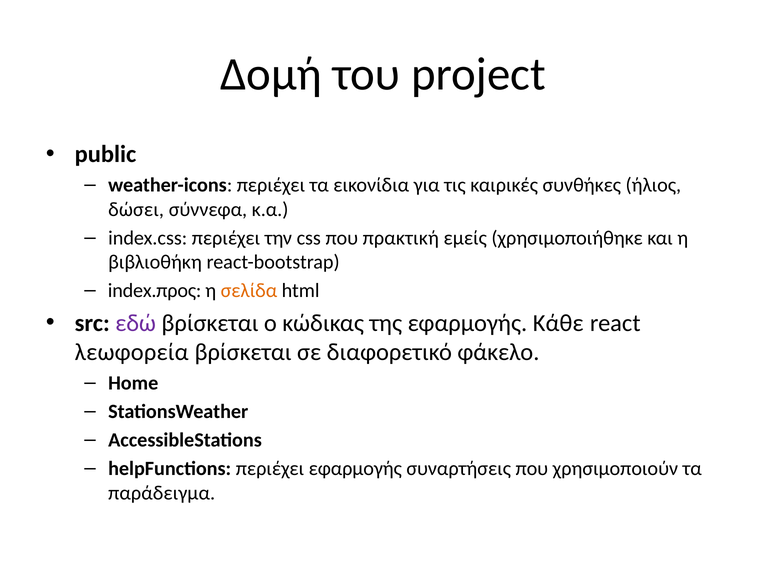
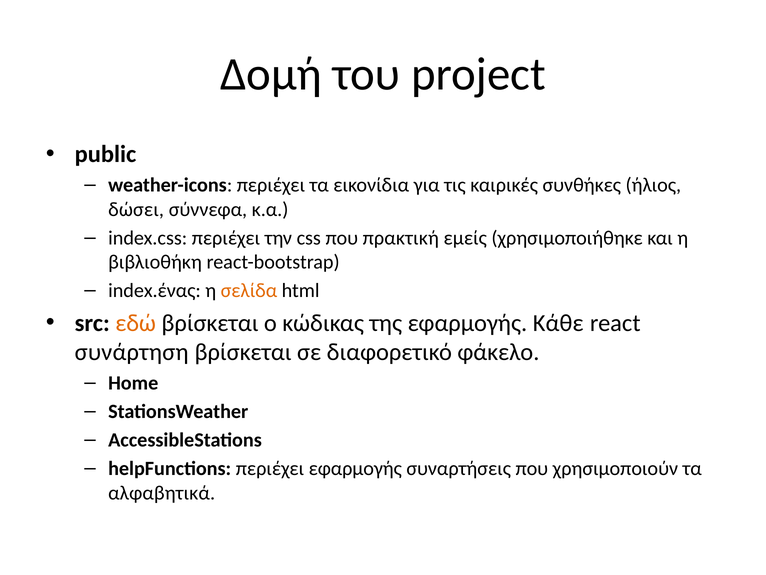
index.προς: index.προς -> index.ένας
εδώ colour: purple -> orange
λεωφορεία: λεωφορεία -> συνάρτηση
παράδειγμα: παράδειγμα -> αλφαβητικά
